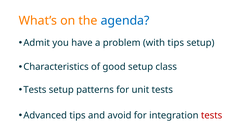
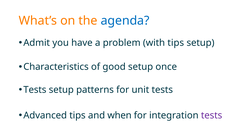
class: class -> once
avoid: avoid -> when
tests at (212, 116) colour: red -> purple
